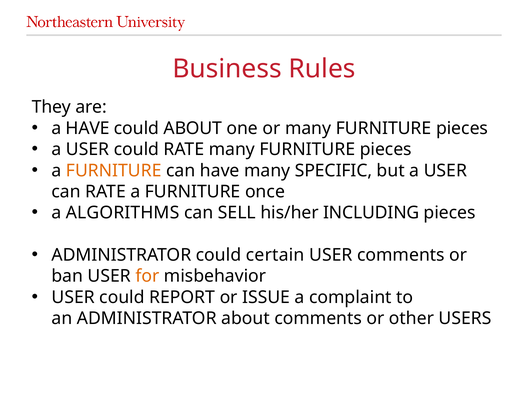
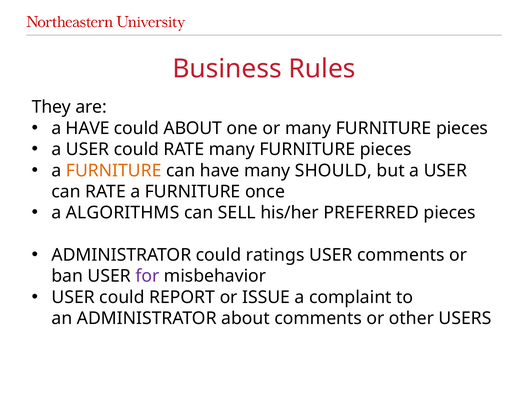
SPECIFIC: SPECIFIC -> SHOULD
INCLUDING: INCLUDING -> PREFERRED
certain: certain -> ratings
for colour: orange -> purple
